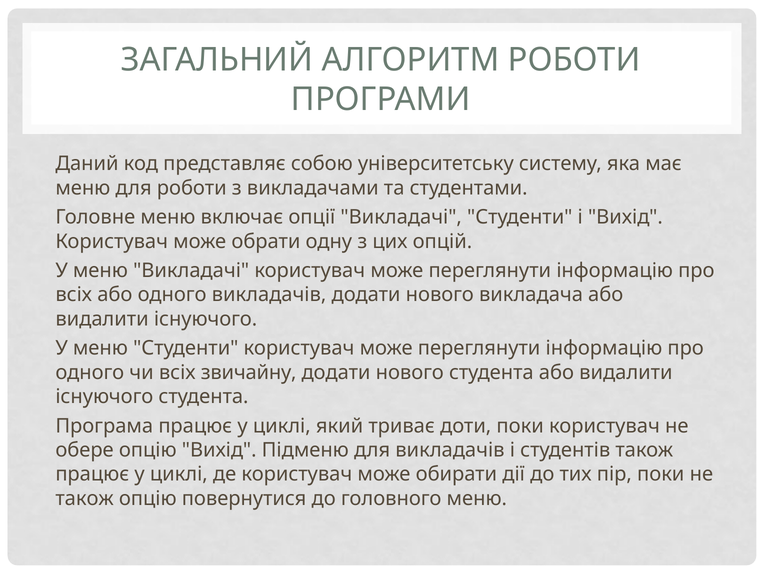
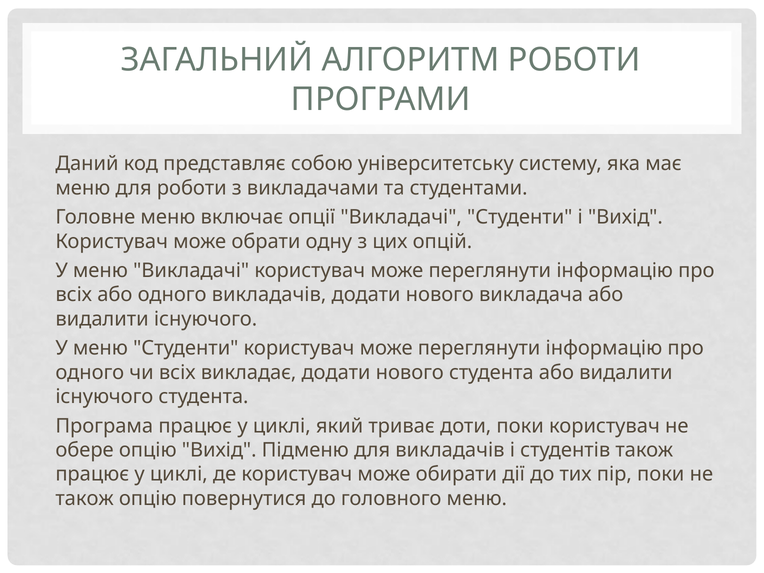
звичайну: звичайну -> викладає
